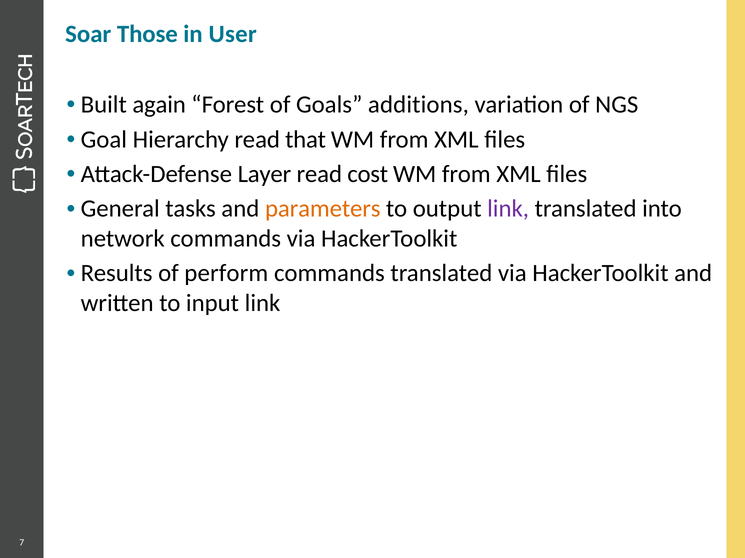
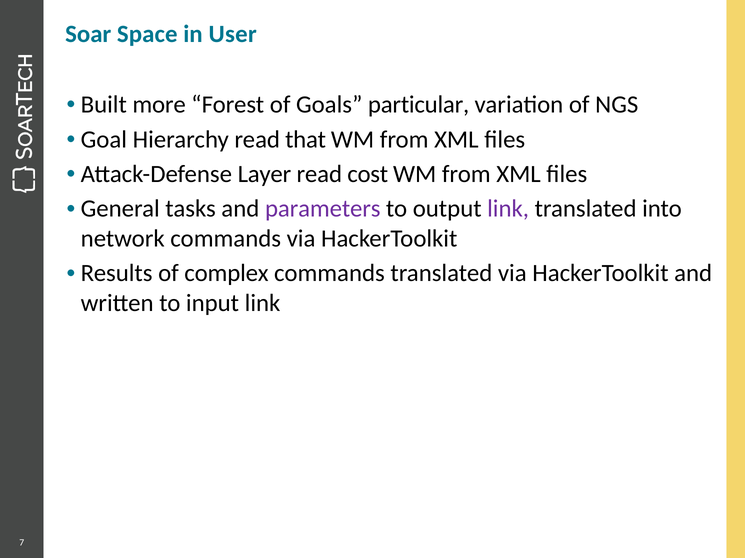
Those: Those -> Space
again: again -> more
additions: additions -> particular
parameters colour: orange -> purple
perform: perform -> complex
